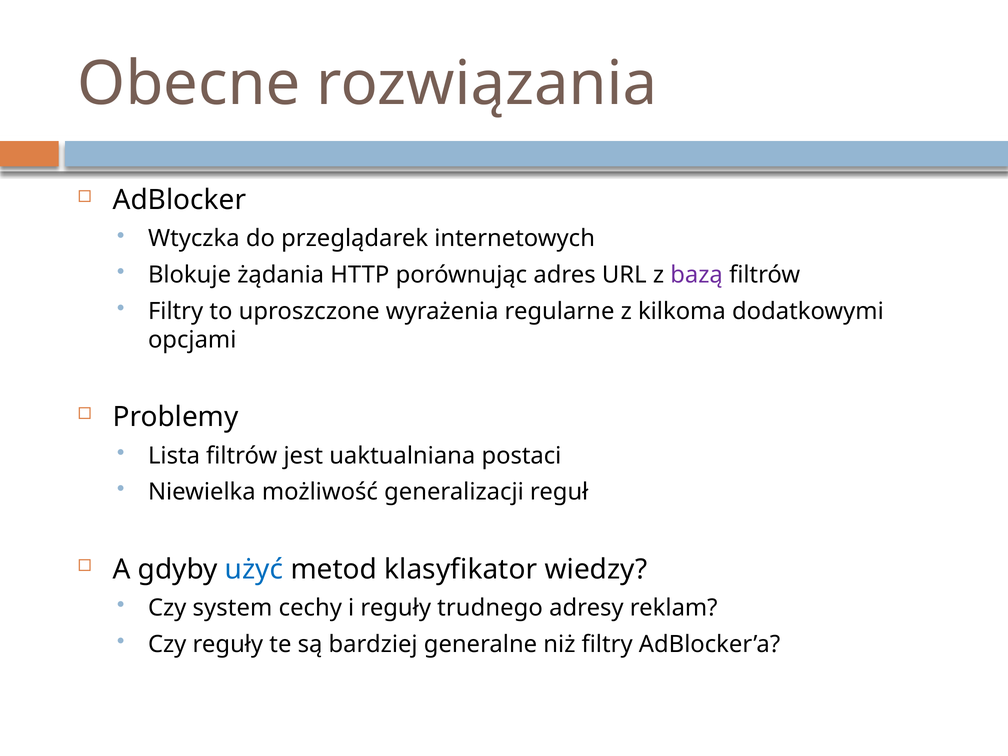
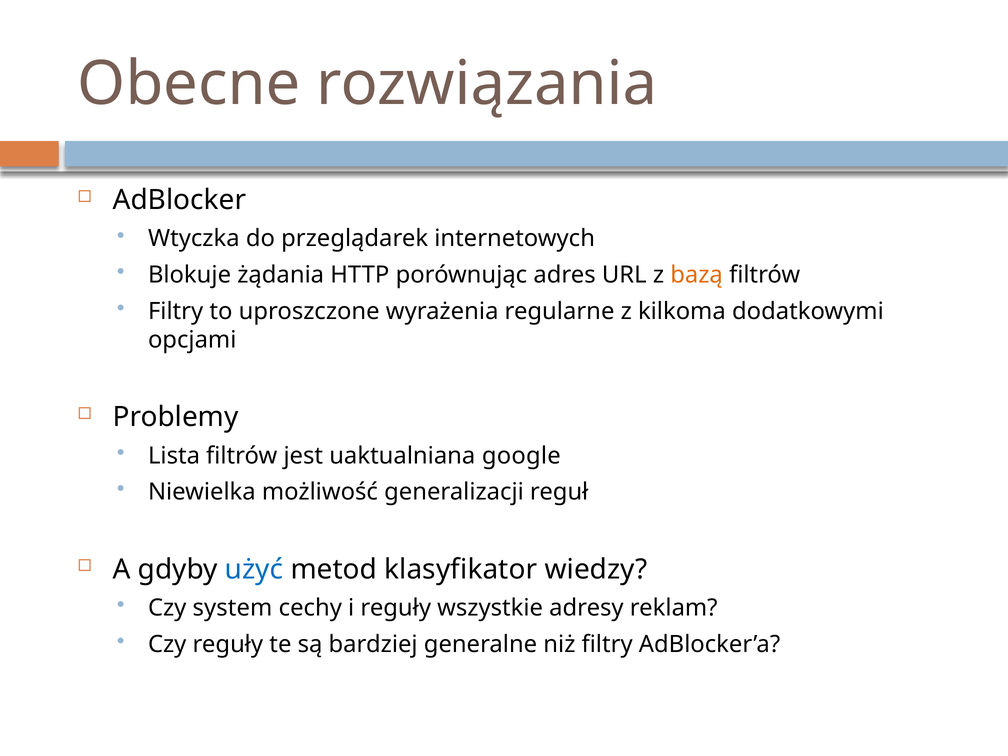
bazą colour: purple -> orange
postaci: postaci -> google
trudnego: trudnego -> wszystkie
